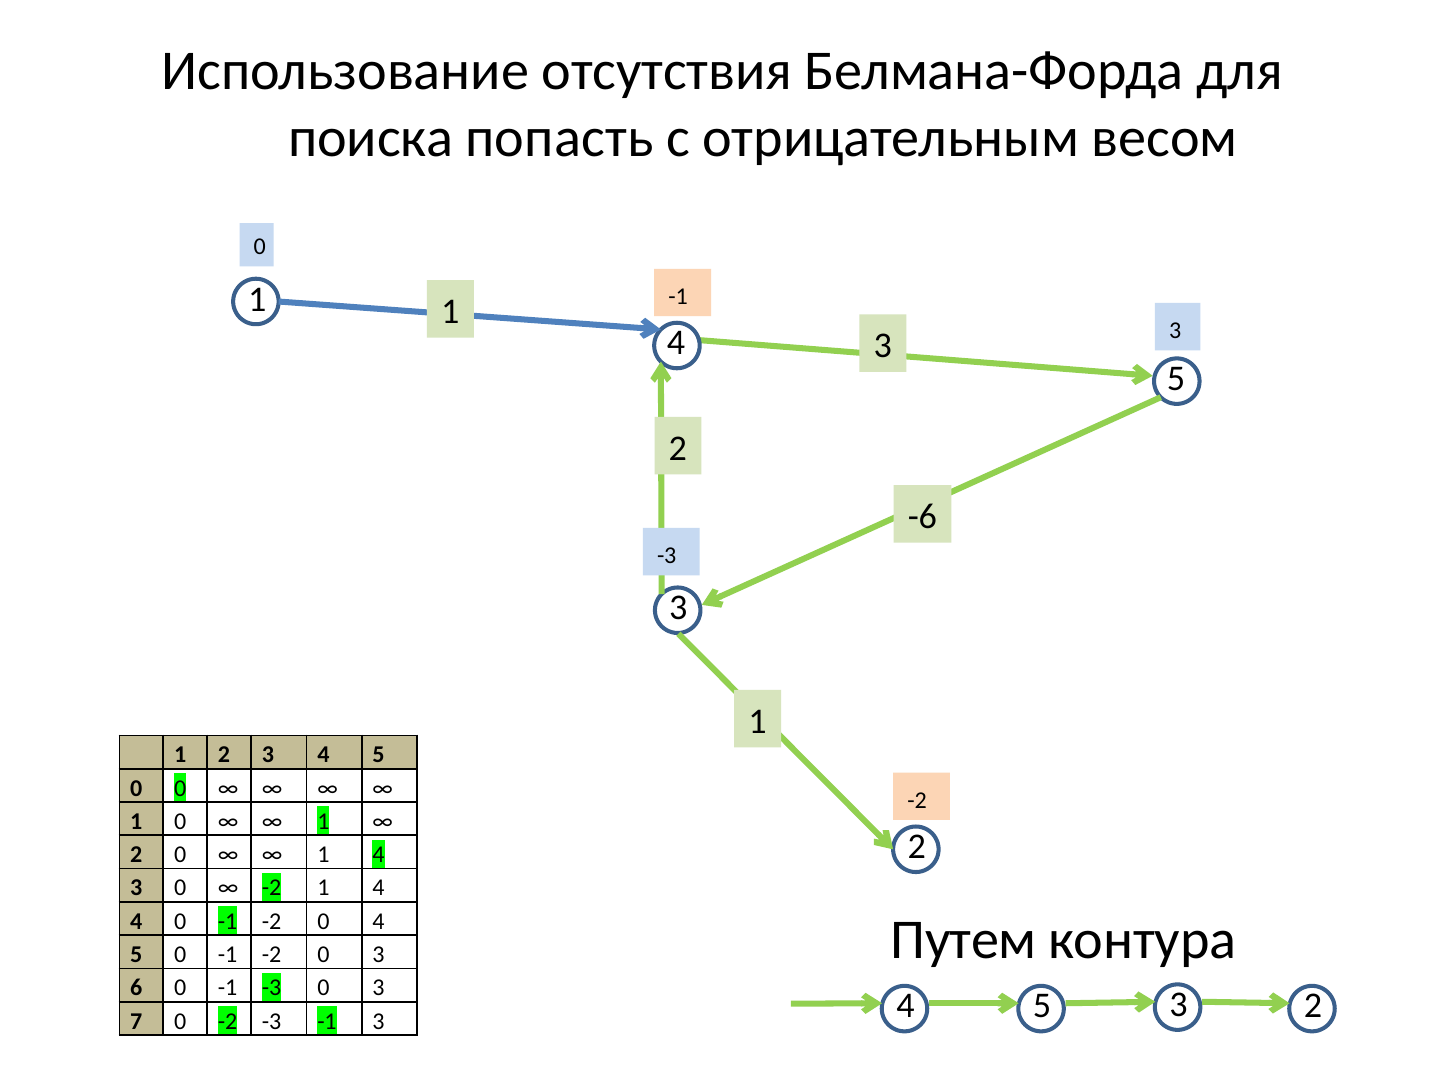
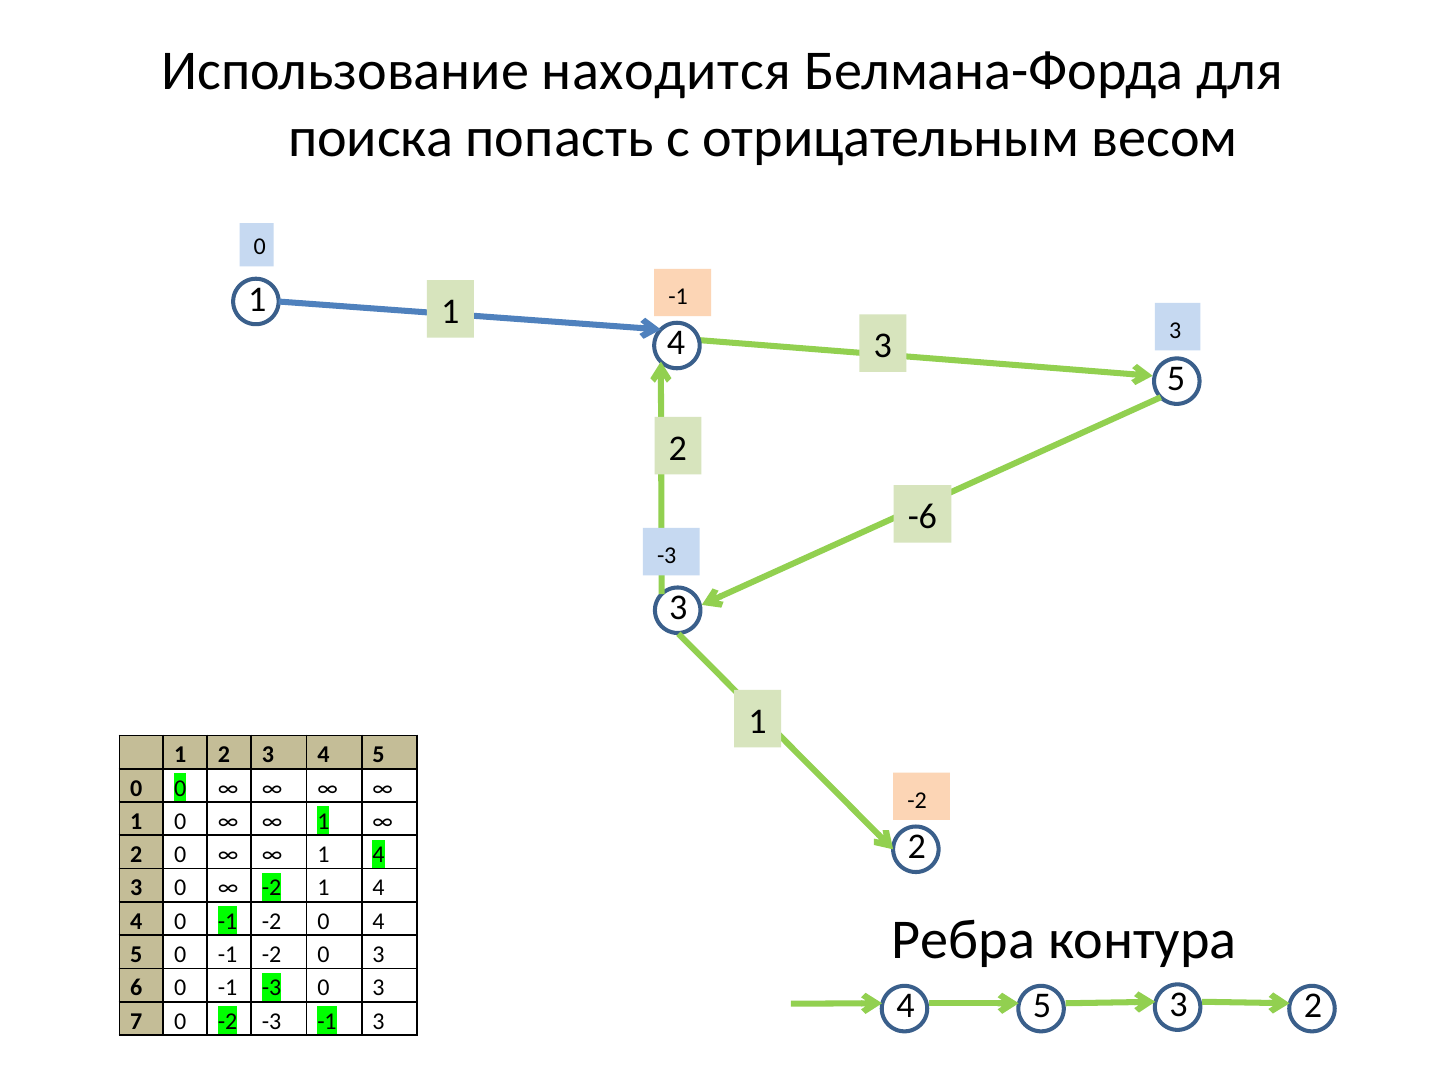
отсутствия: отсутствия -> находится
Путем: Путем -> Ребра
